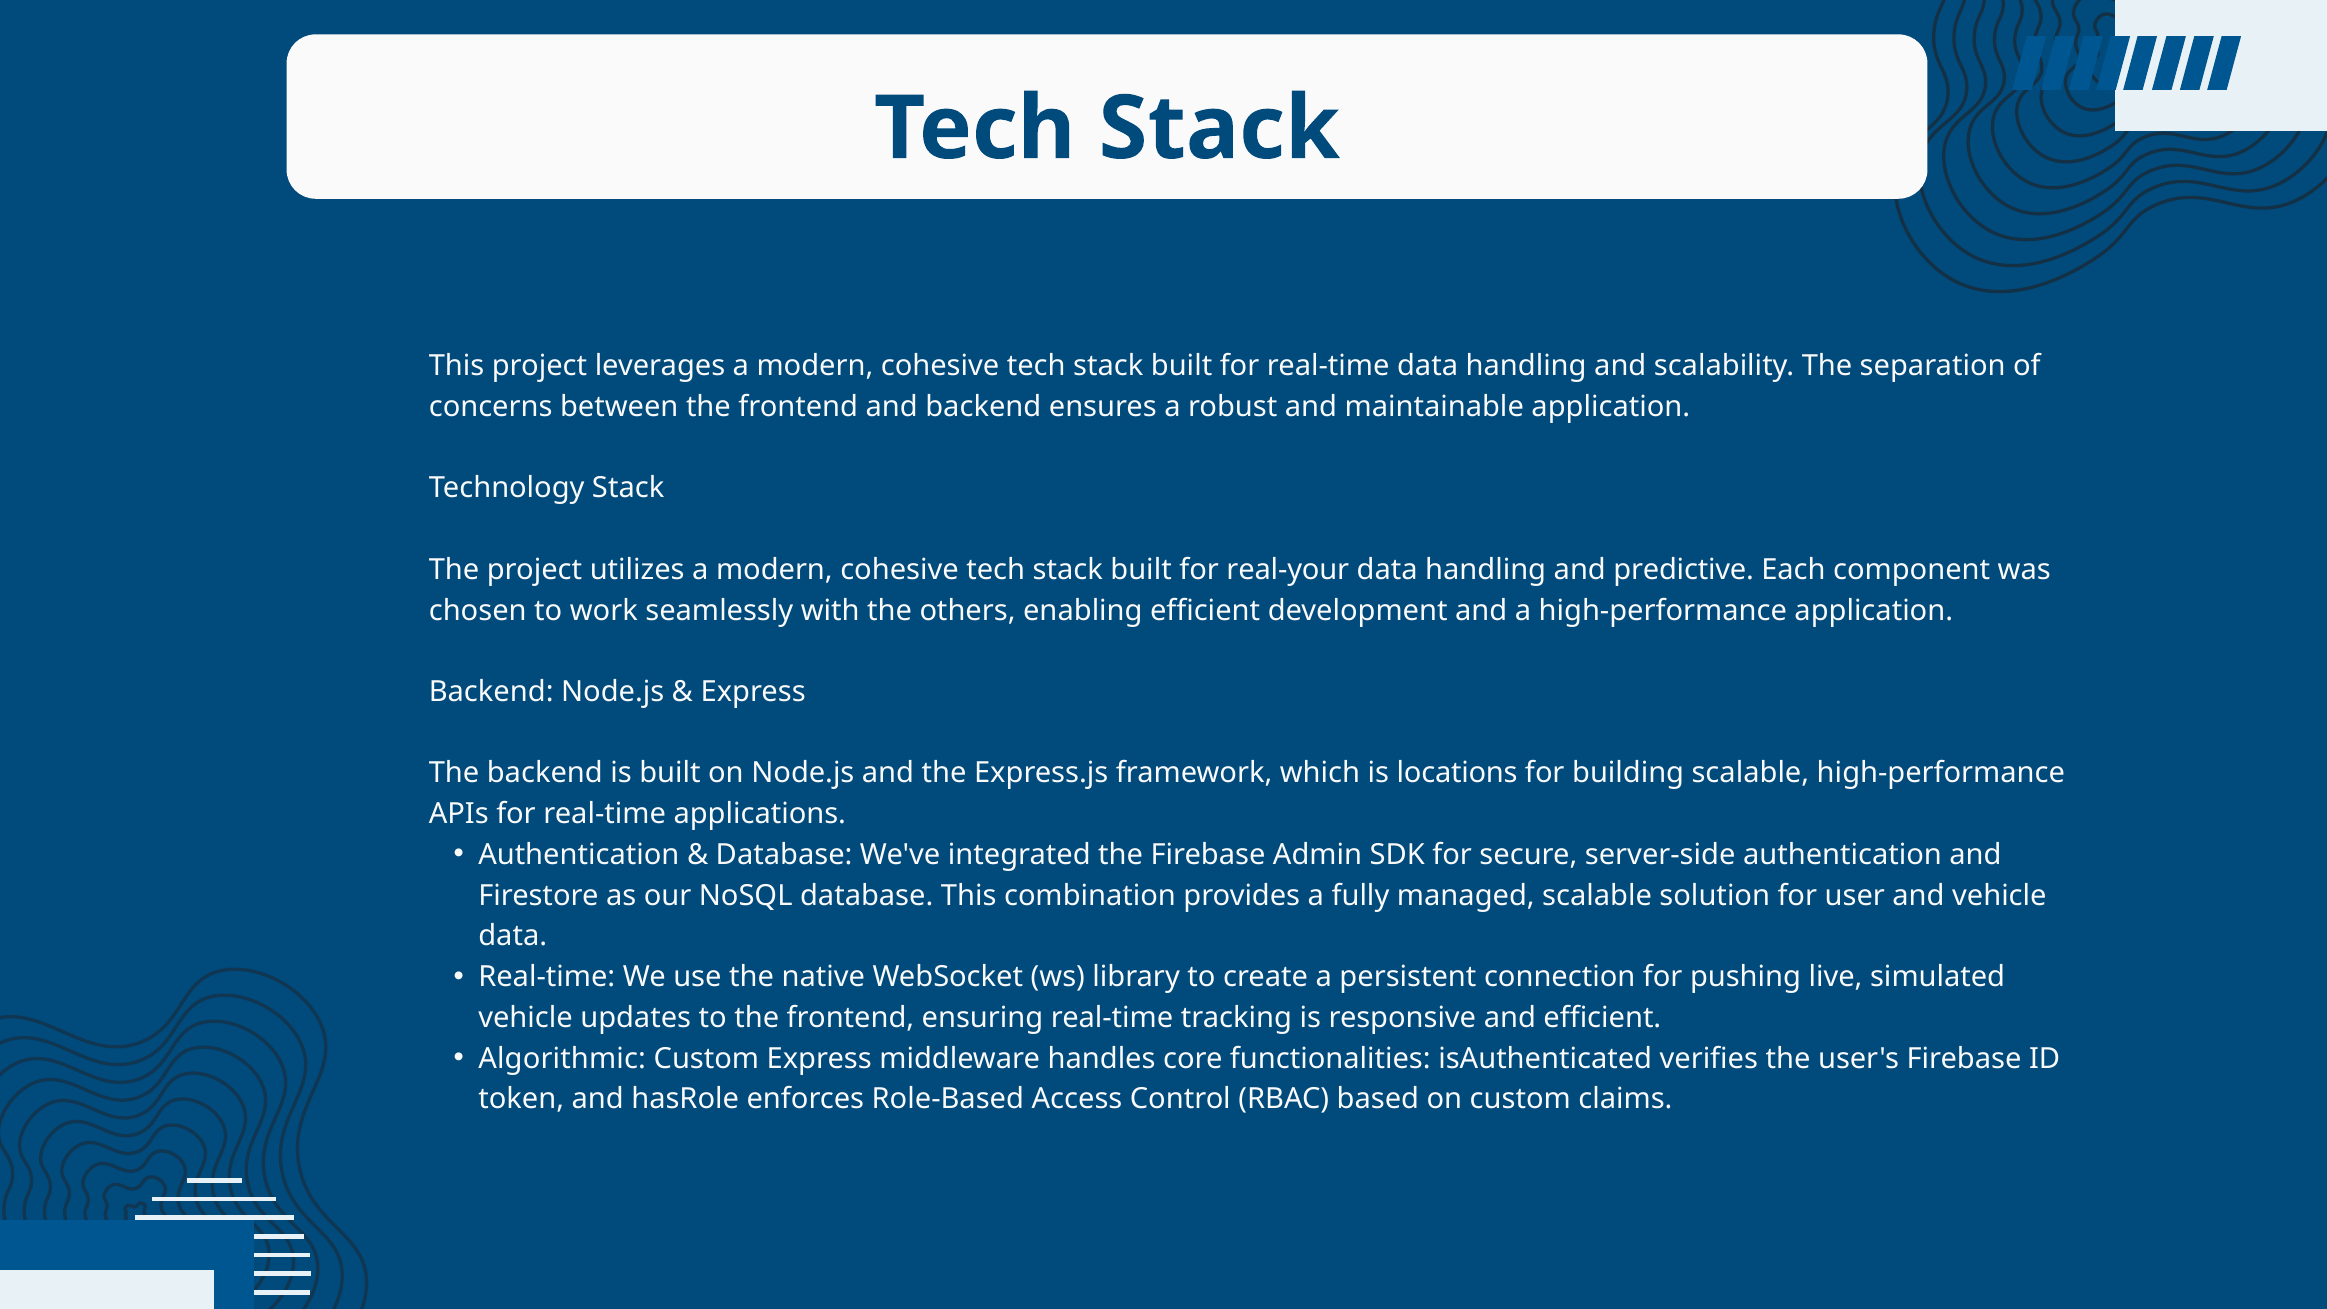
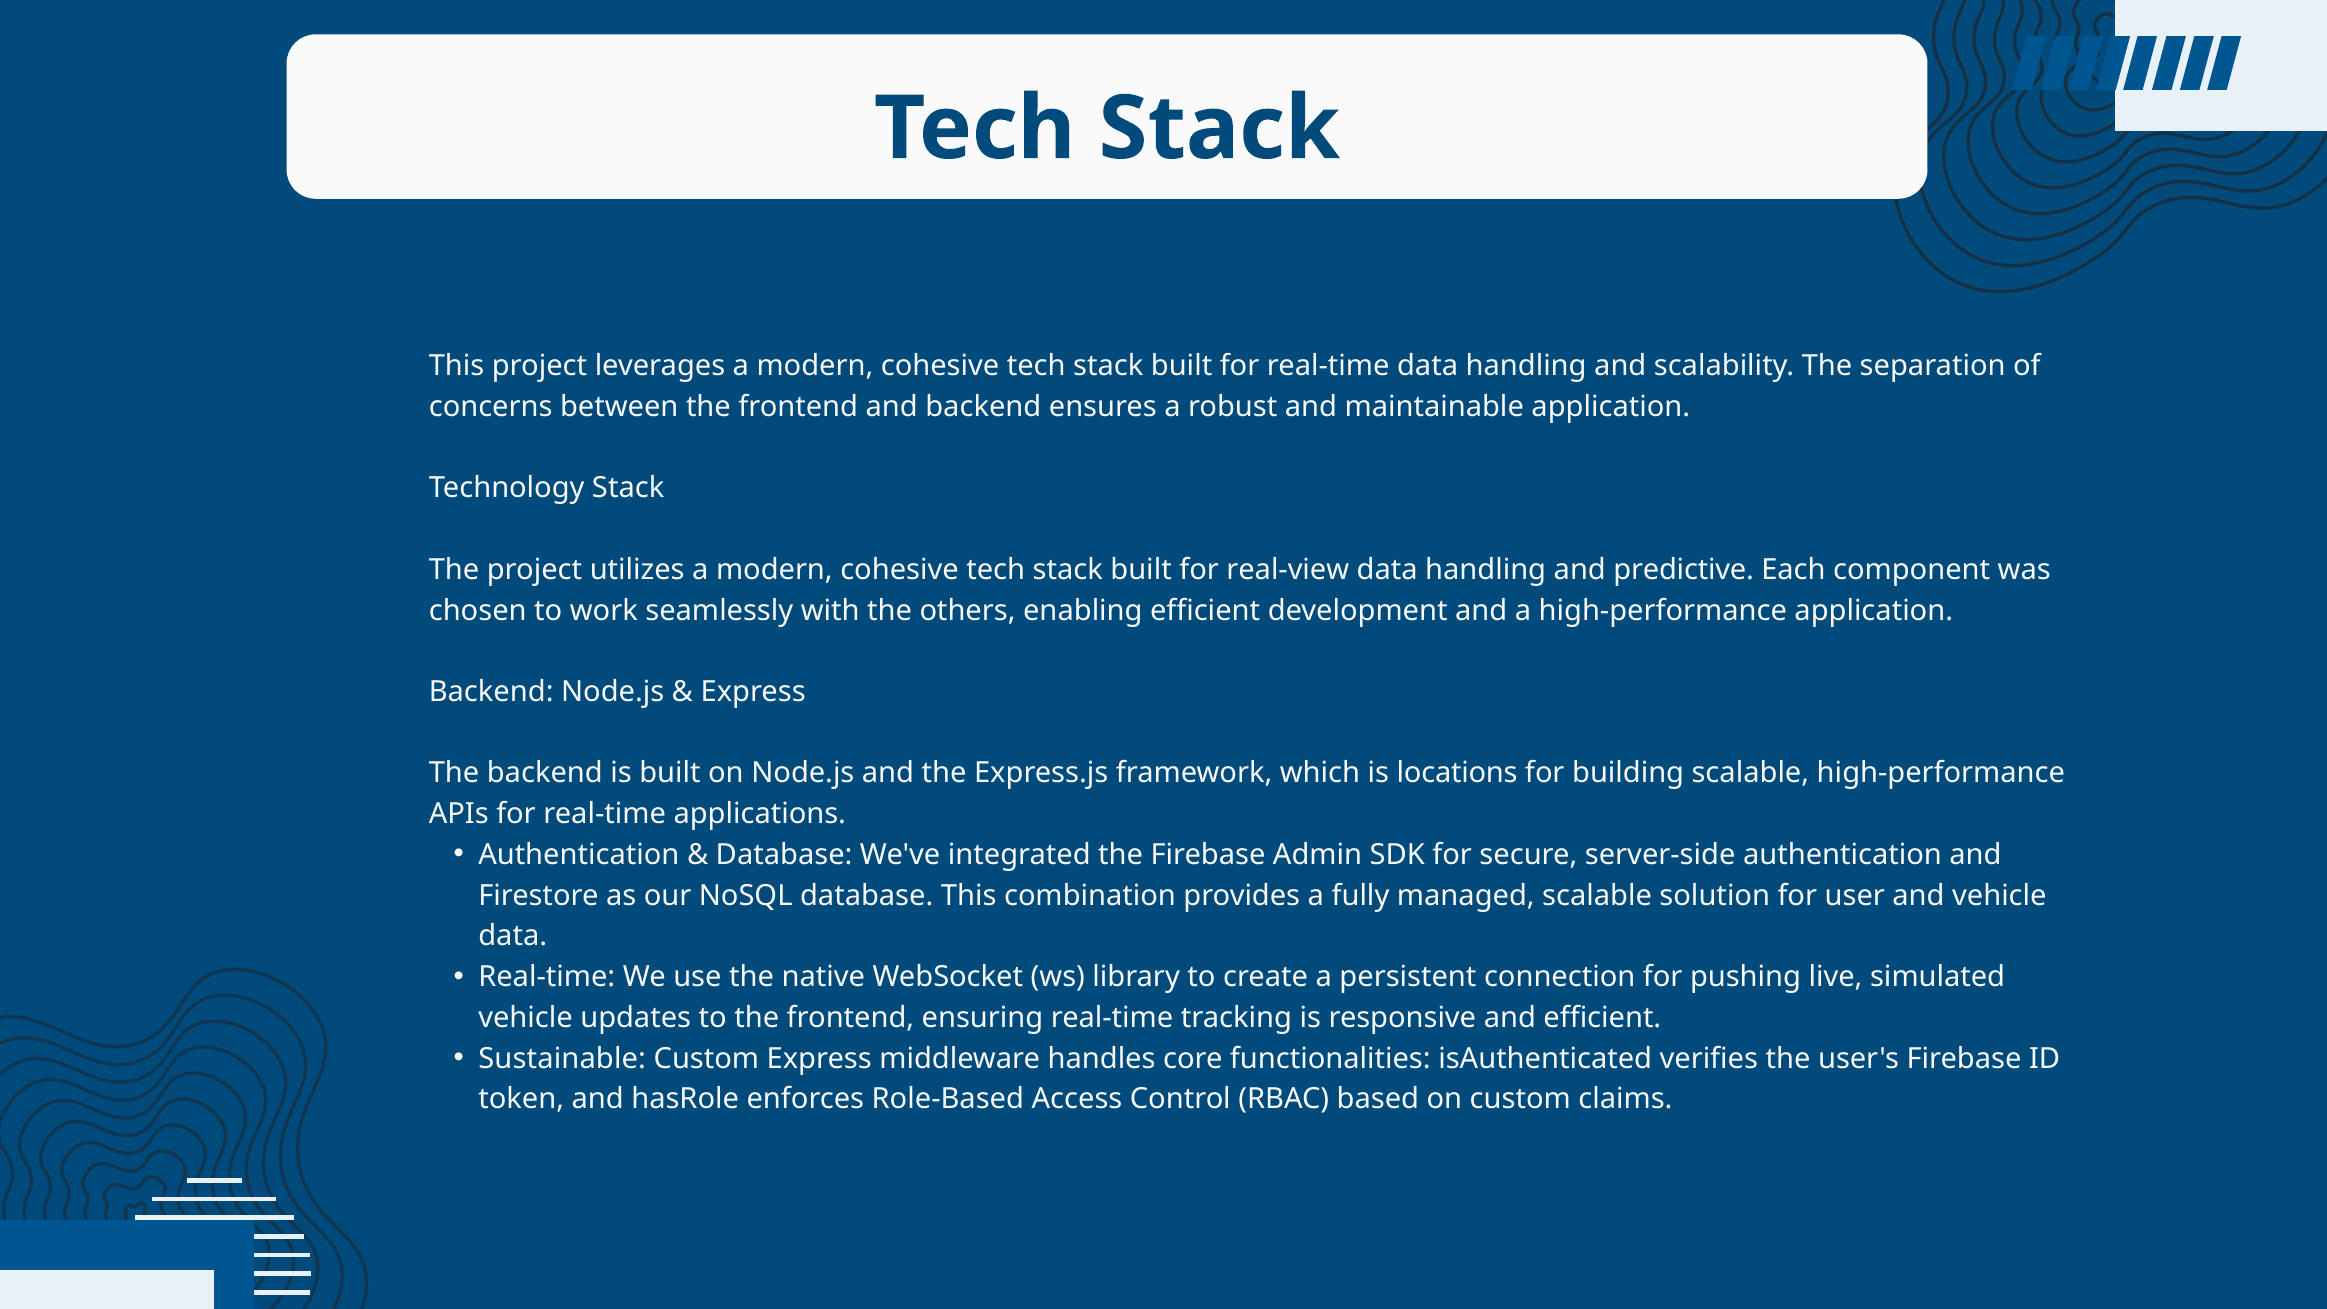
real-your: real-your -> real-view
Algorithmic: Algorithmic -> Sustainable
